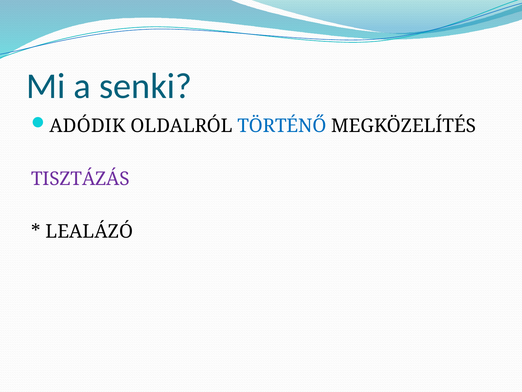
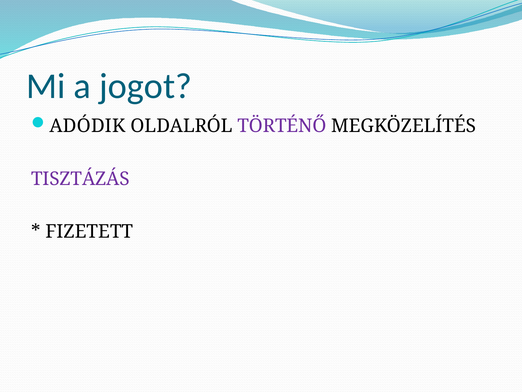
senki: senki -> jogot
TÖRTÉNŐ colour: blue -> purple
LEALÁZÓ: LEALÁZÓ -> FIZETETT
